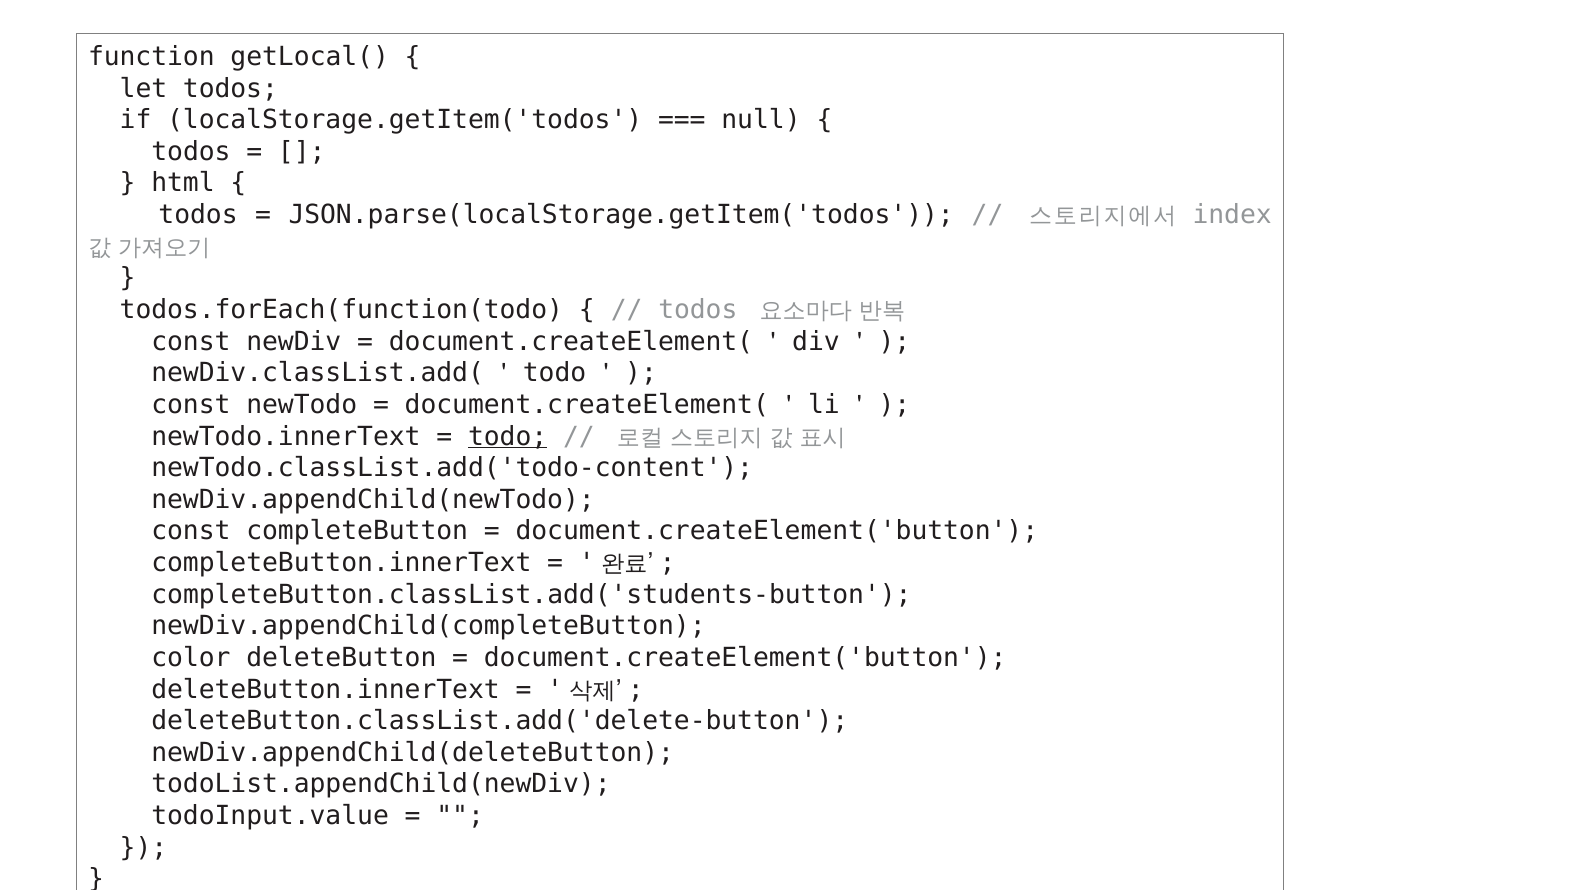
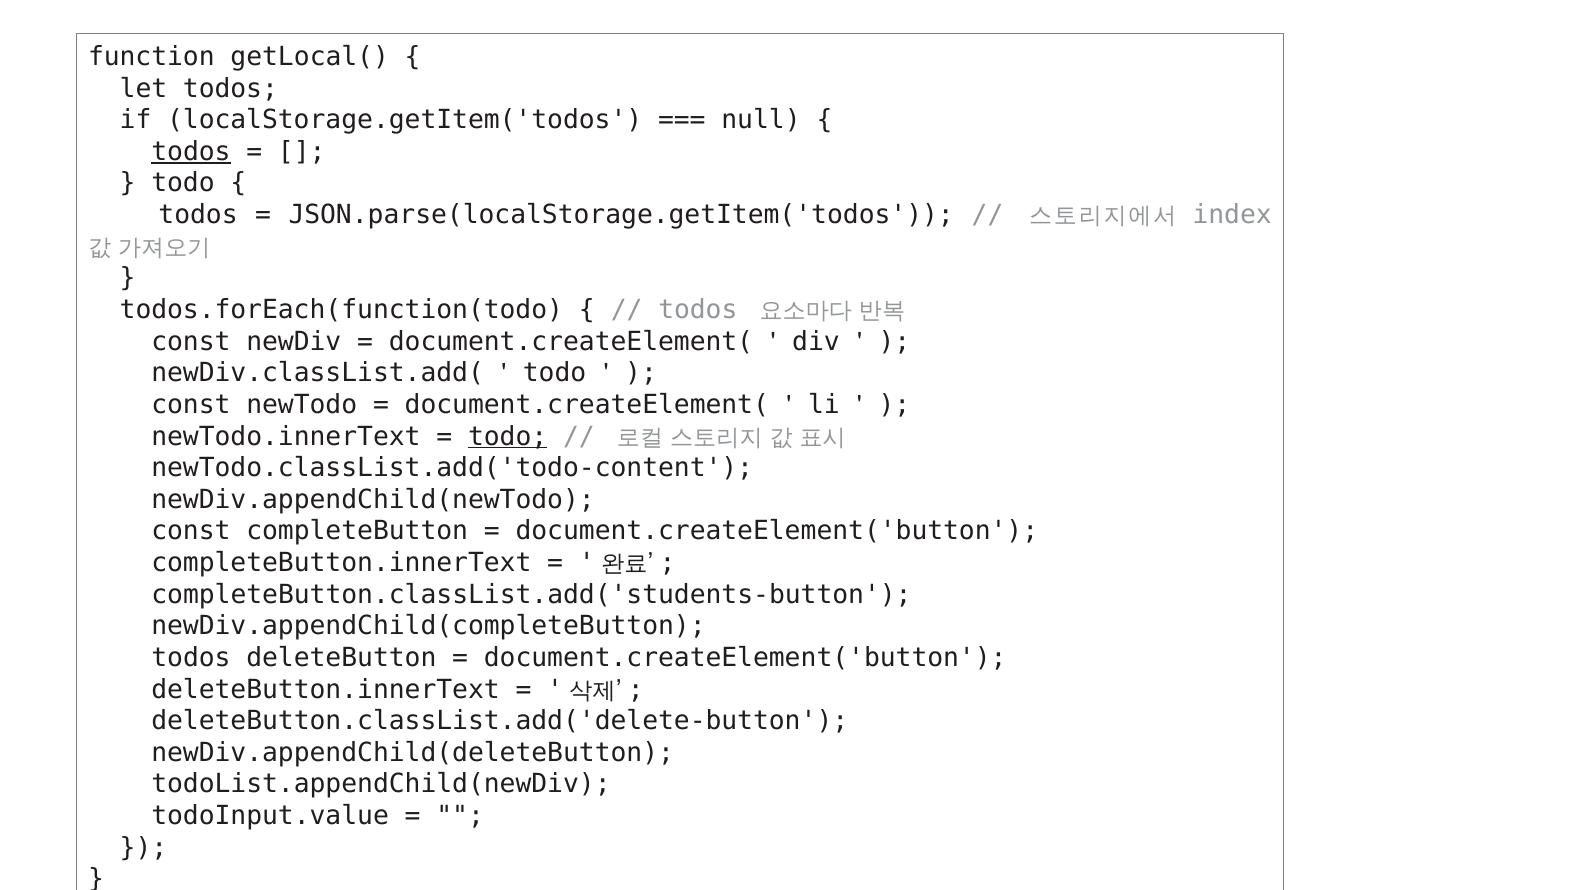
todos at (191, 152) underline: none -> present
html at (183, 183): html -> todo
color at (191, 658): color -> todos
